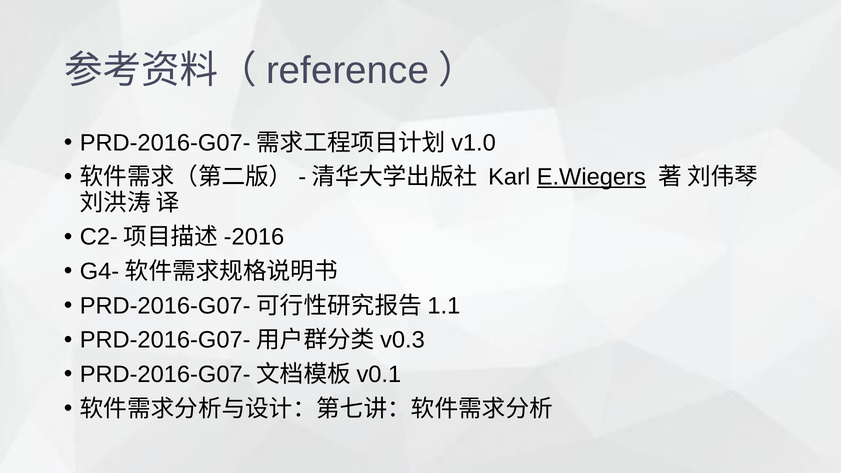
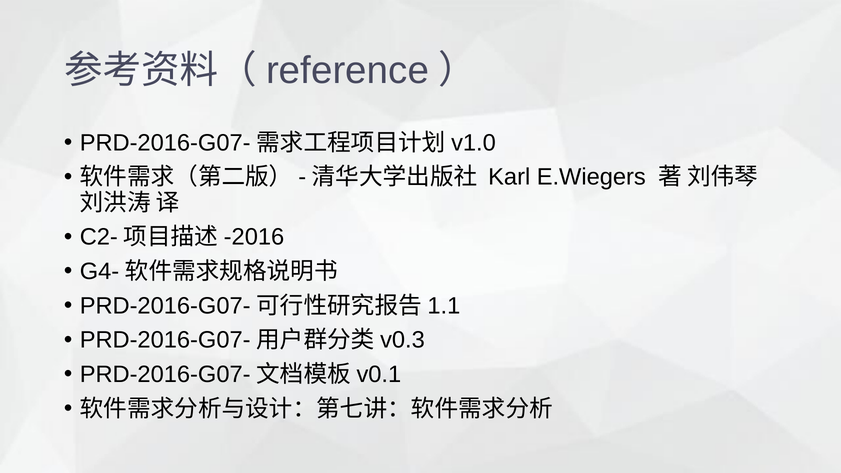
E.Wiegers underline: present -> none
